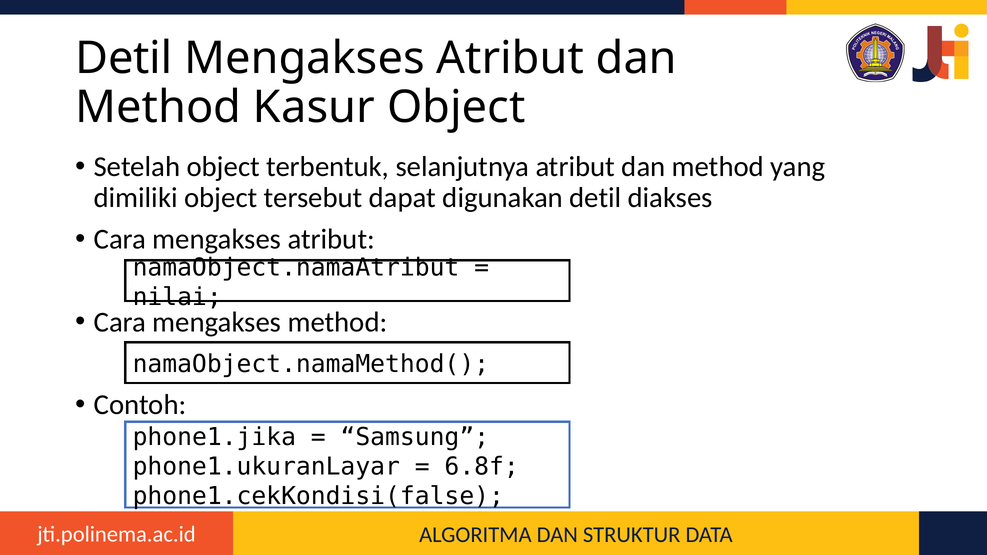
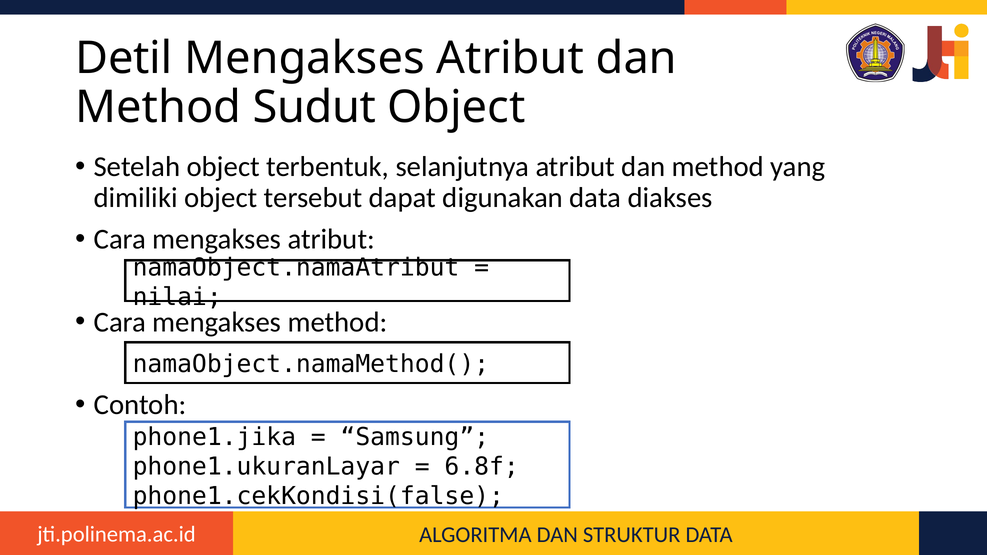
Kasur: Kasur -> Sudut
digunakan detil: detil -> data
